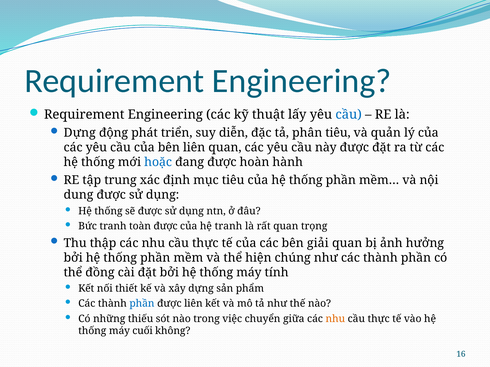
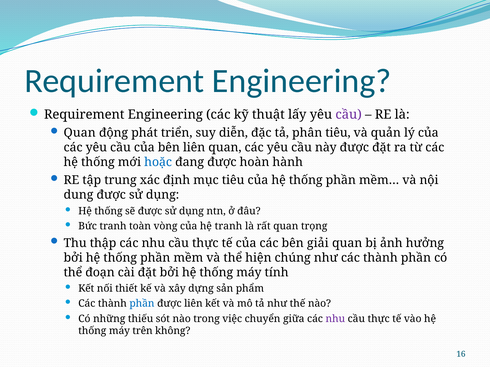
cầu at (349, 115) colour: blue -> purple
Dựng at (80, 133): Dựng -> Quan
toàn được: được -> vòng
đồng: đồng -> đoạn
nhu at (335, 319) colour: orange -> purple
cuối: cuối -> trên
